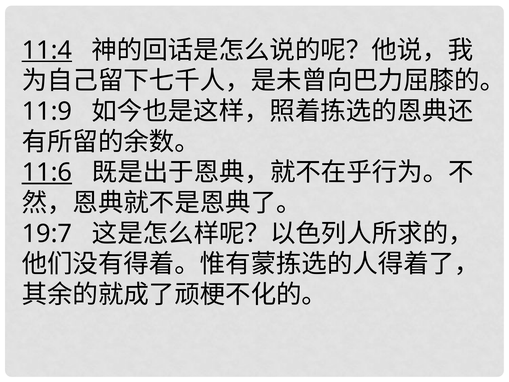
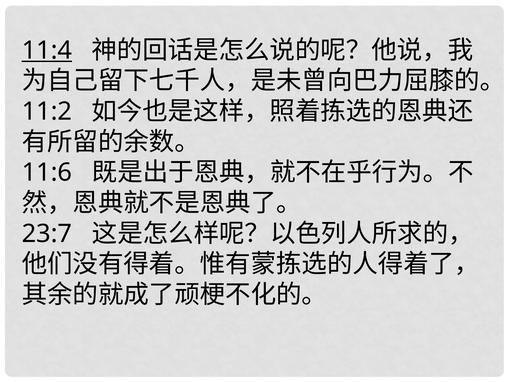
11:9: 11:9 -> 11:2
11:6 underline: present -> none
19:7: 19:7 -> 23:7
